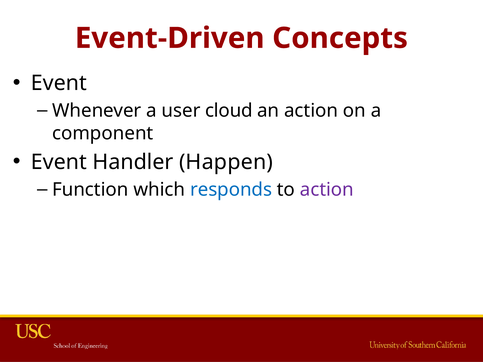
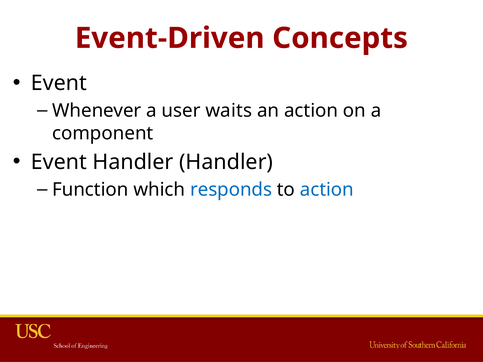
cloud: cloud -> waits
Handler Happen: Happen -> Handler
action at (327, 190) colour: purple -> blue
